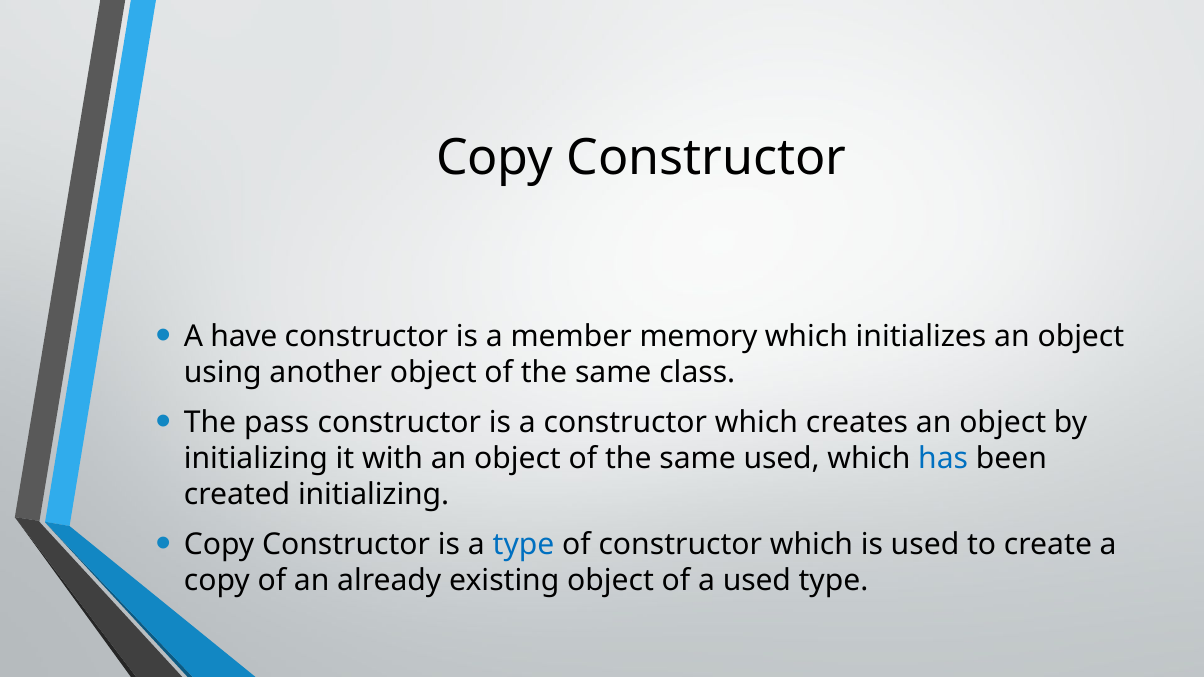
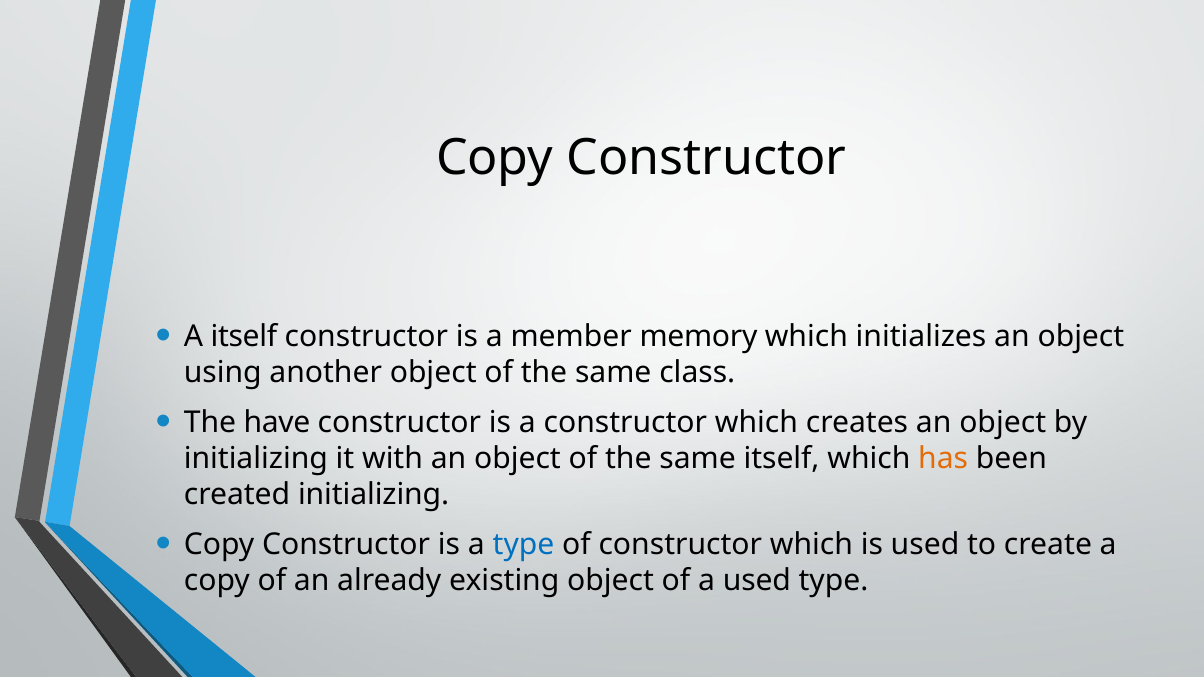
A have: have -> itself
pass: pass -> have
same used: used -> itself
has colour: blue -> orange
